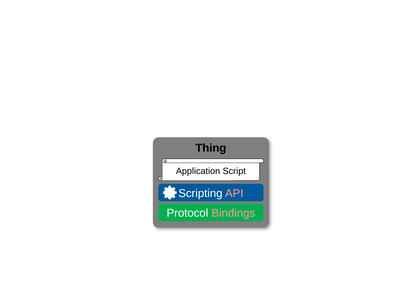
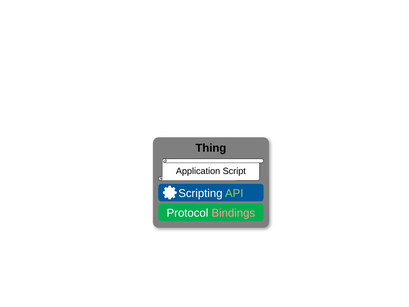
API colour: pink -> light green
